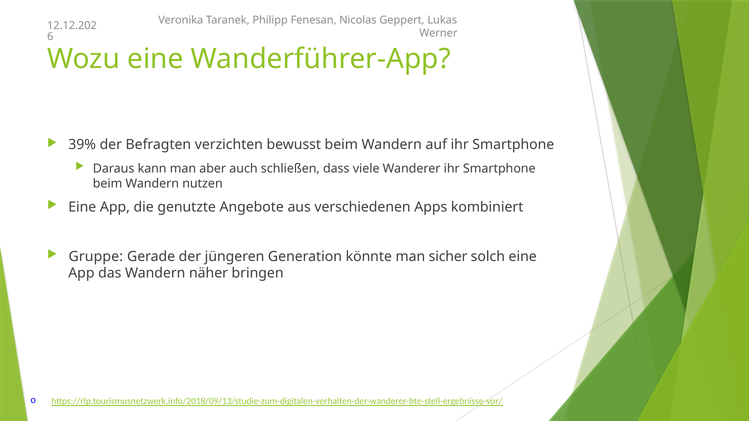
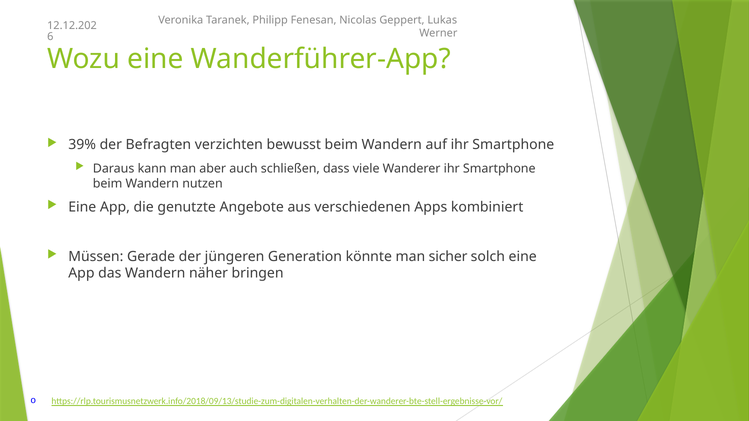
Gruppe: Gruppe -> Müssen
